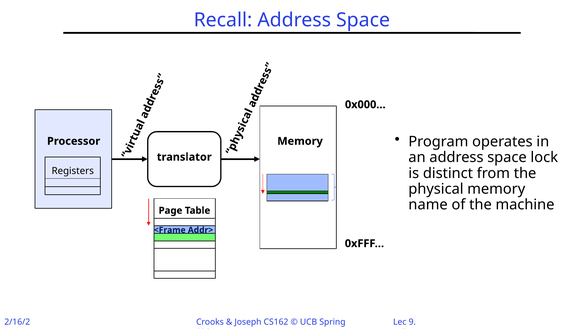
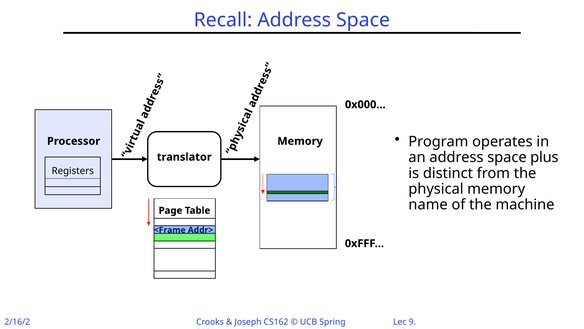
lock: lock -> plus
